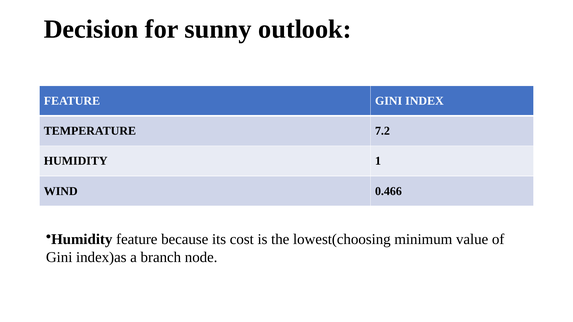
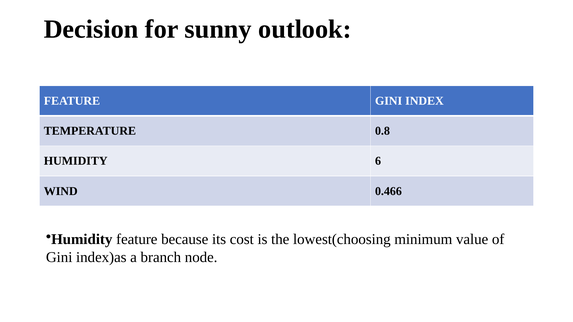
7.2: 7.2 -> 0.8
1: 1 -> 6
